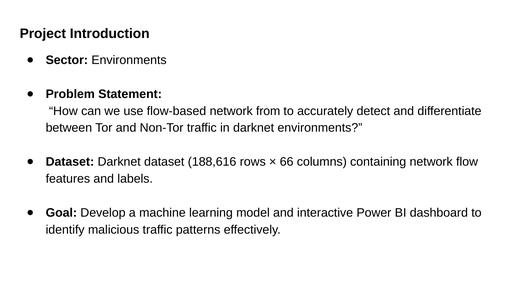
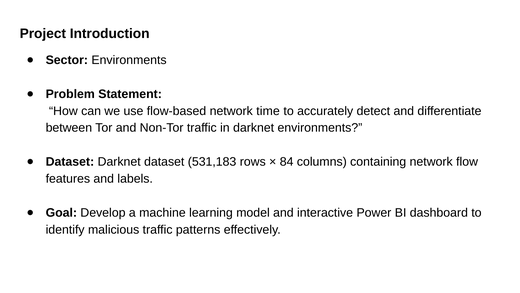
from: from -> time
188,616: 188,616 -> 531,183
66: 66 -> 84
